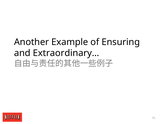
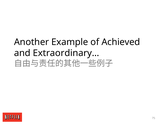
Ensuring: Ensuring -> Achieved
